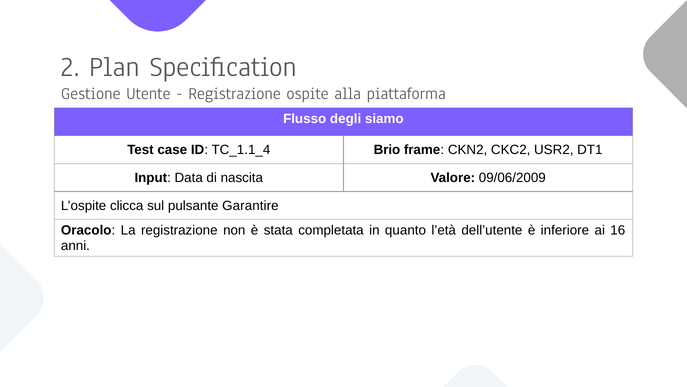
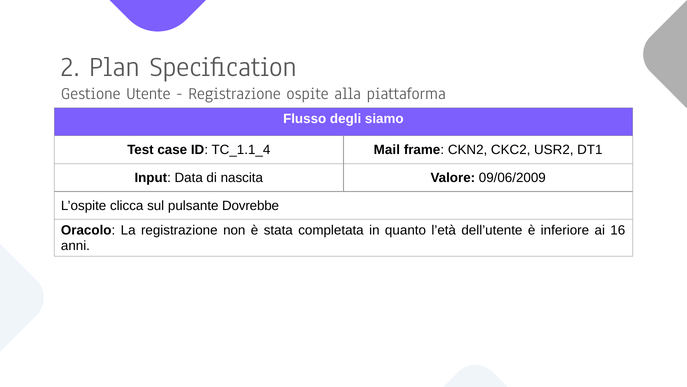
Brio: Brio -> Mail
Garantire: Garantire -> Dovrebbe
